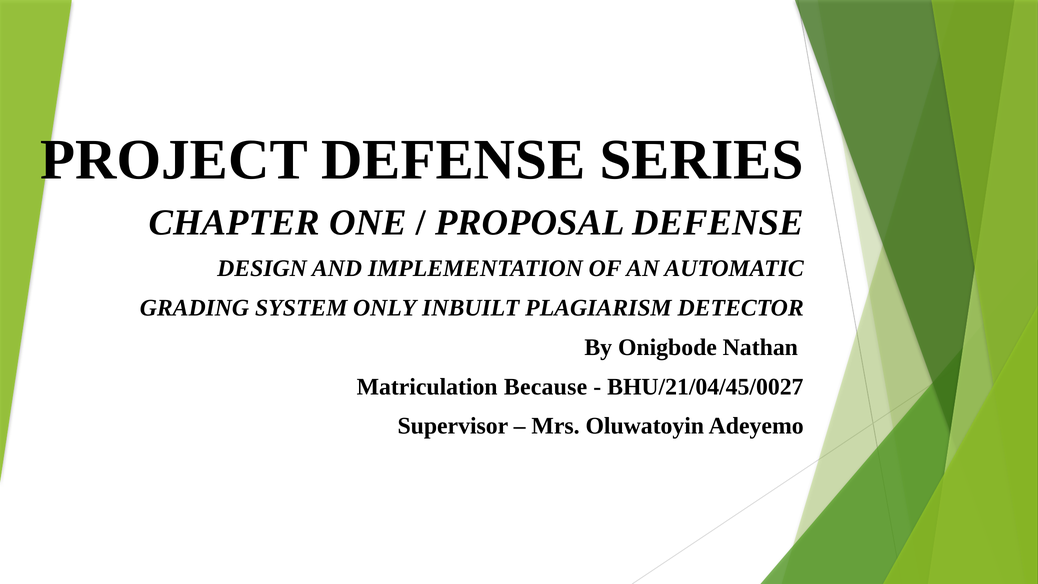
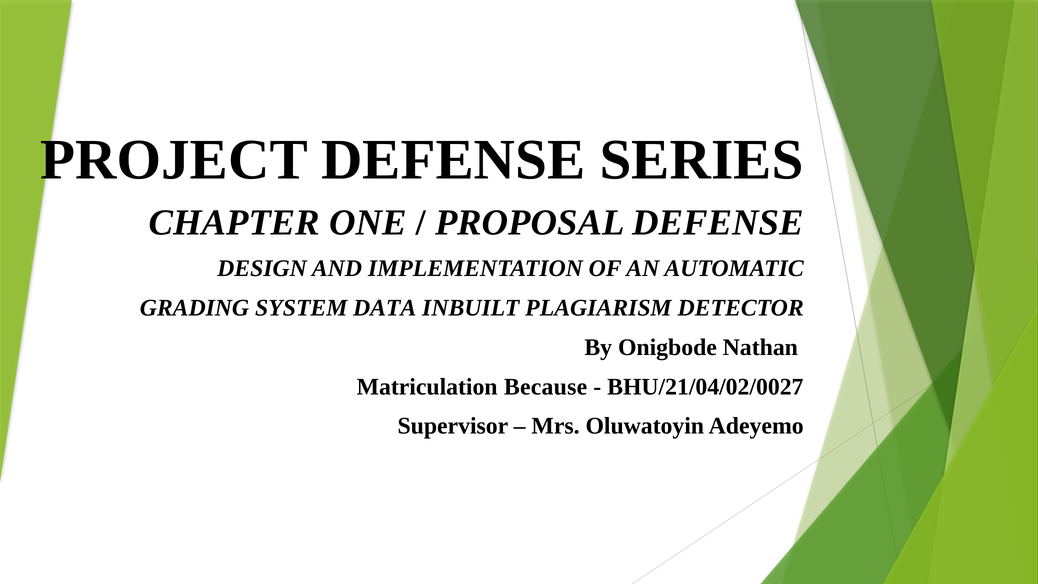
ONLY: ONLY -> DATA
BHU/21/04/45/0027: BHU/21/04/45/0027 -> BHU/21/04/02/0027
